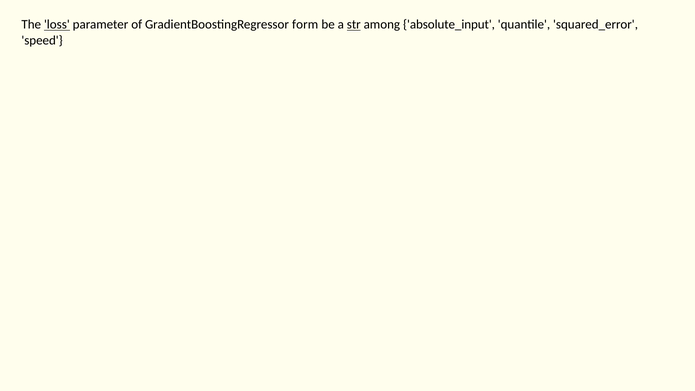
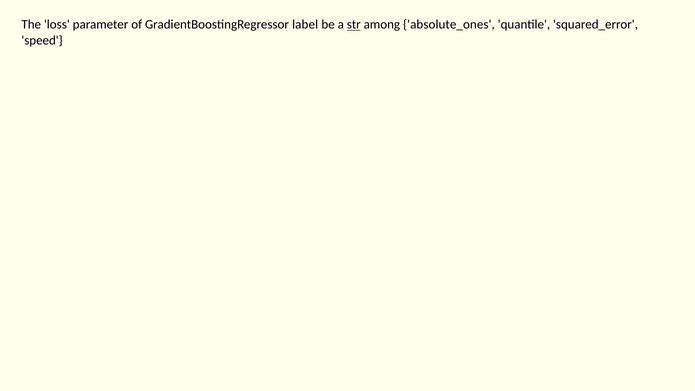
loss underline: present -> none
form: form -> label
absolute_input: absolute_input -> absolute_ones
